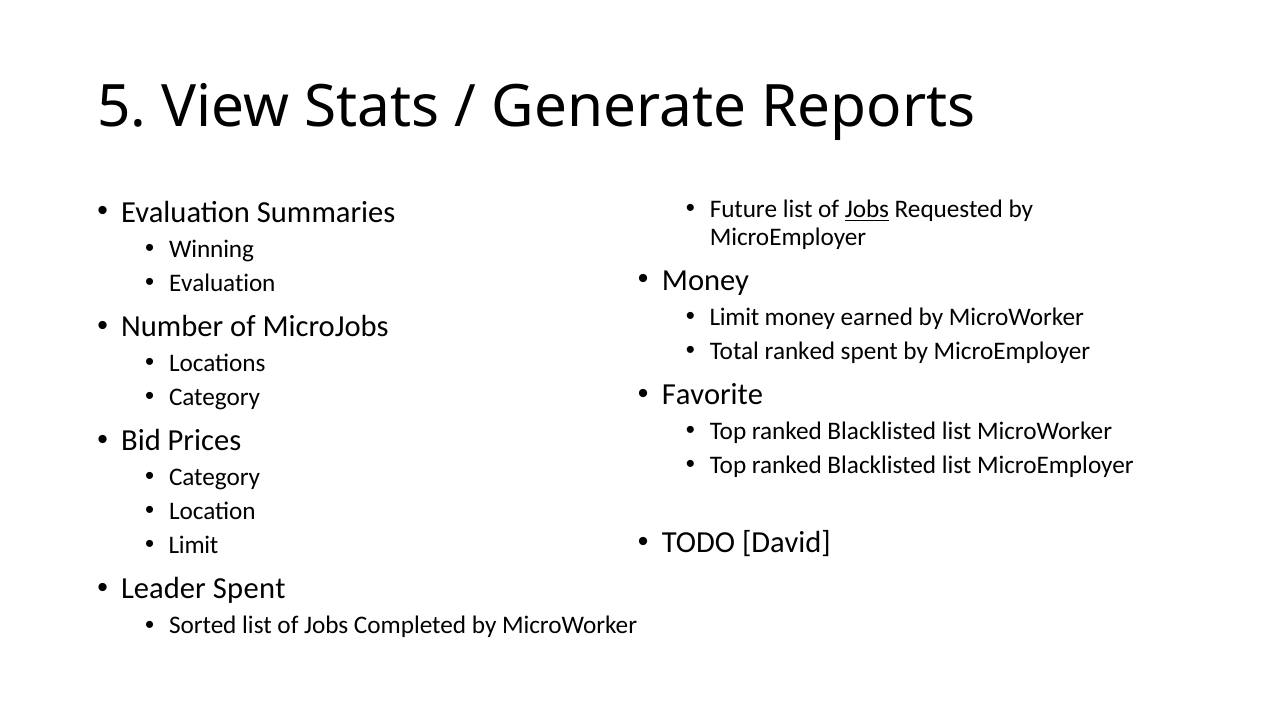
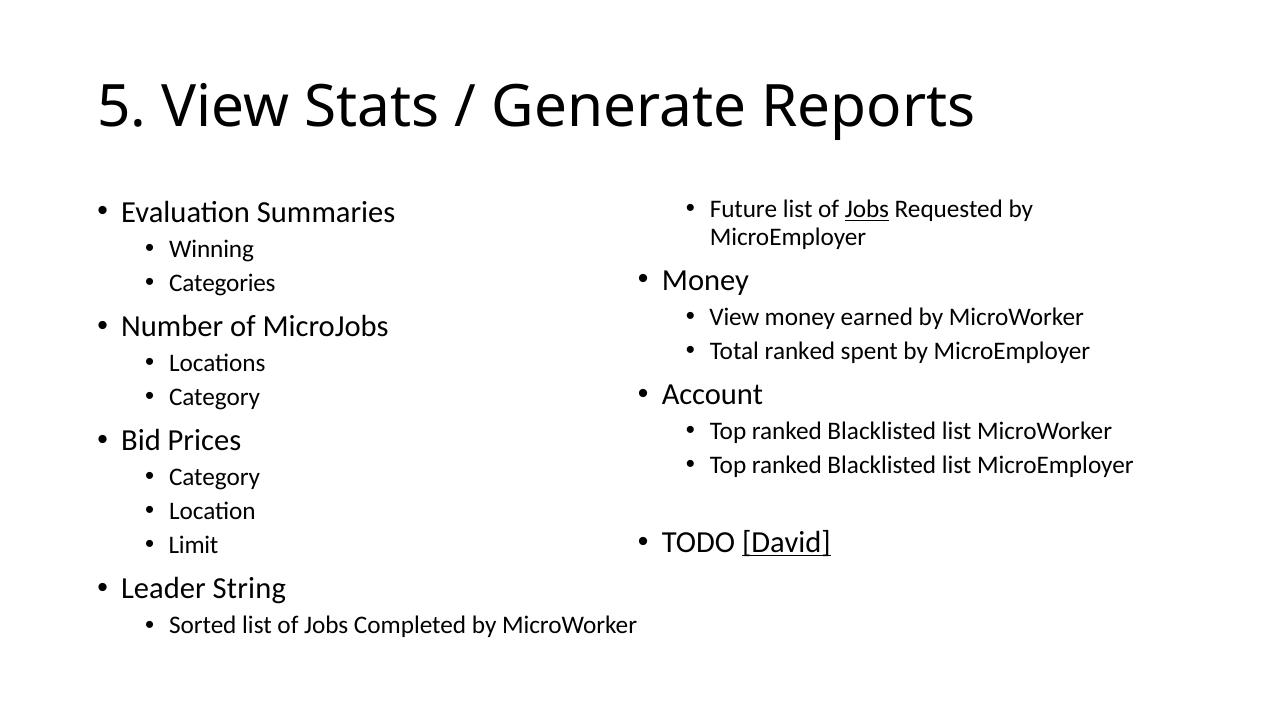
Evaluation at (222, 283): Evaluation -> Categories
Limit at (734, 317): Limit -> View
Favorite: Favorite -> Account
David underline: none -> present
Leader Spent: Spent -> String
